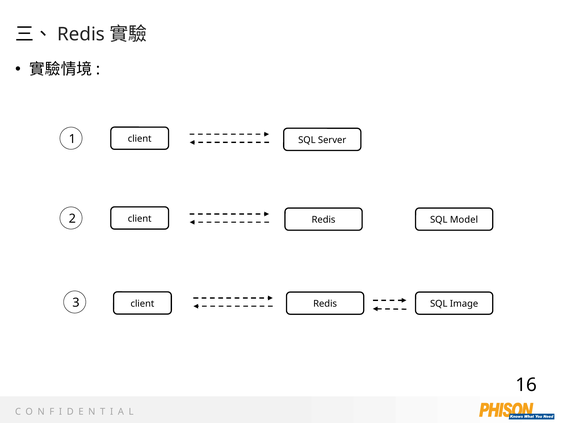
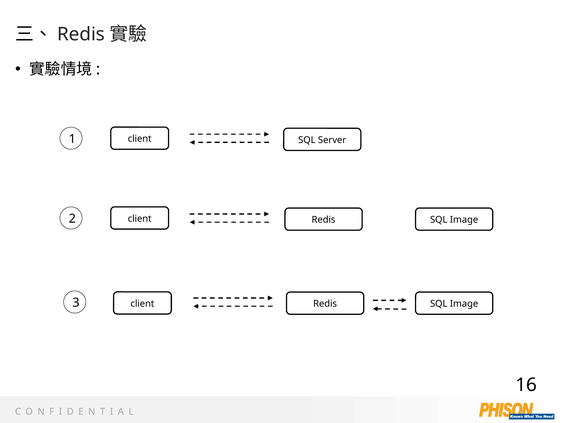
Model at (464, 220): Model -> Image
